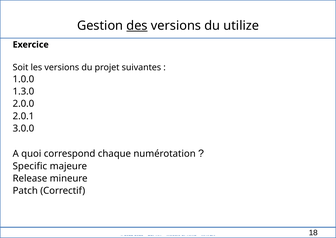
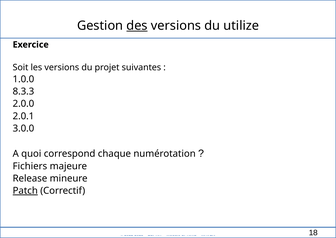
1.3.0: 1.3.0 -> 8.3.3
Specific: Specific -> Fichiers
Patch underline: none -> present
